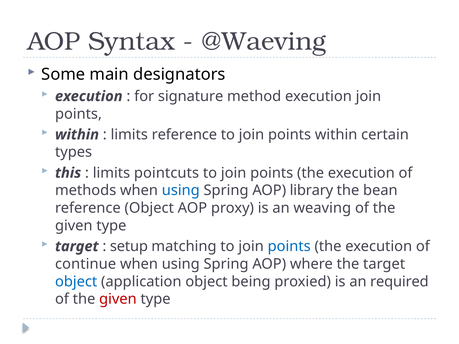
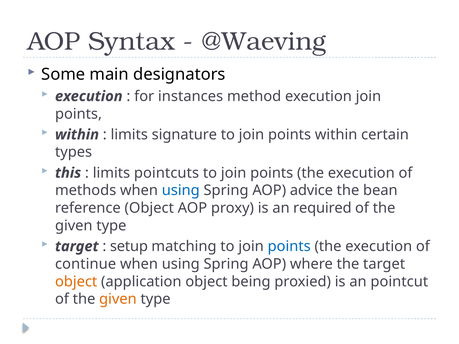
signature: signature -> instances
limits reference: reference -> signature
library: library -> advice
weaving: weaving -> required
object at (76, 282) colour: blue -> orange
required: required -> pointcut
given at (118, 299) colour: red -> orange
